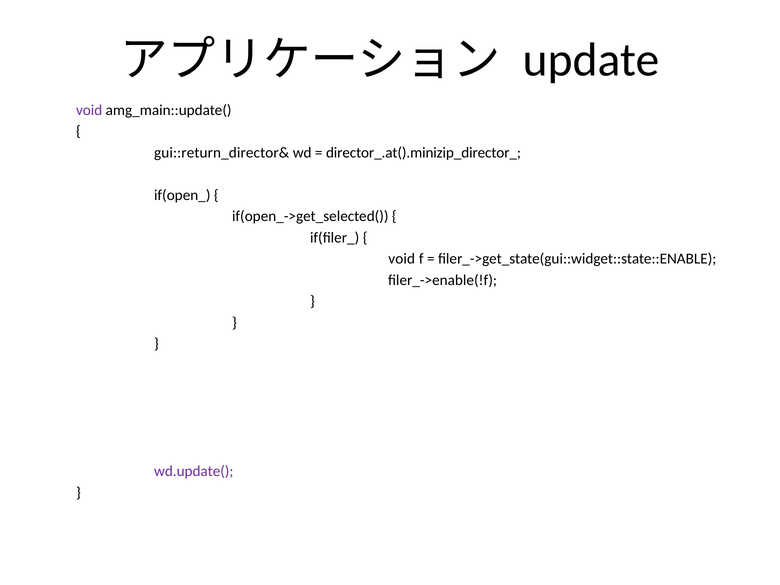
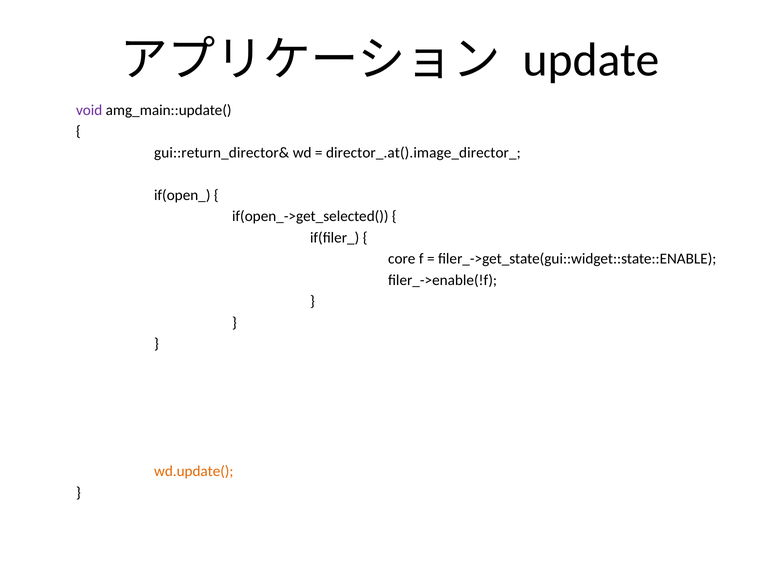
director_.at().minizip_director_: director_.at().minizip_director_ -> director_.at().image_director_
void at (402, 259): void -> core
wd.update( colour: purple -> orange
